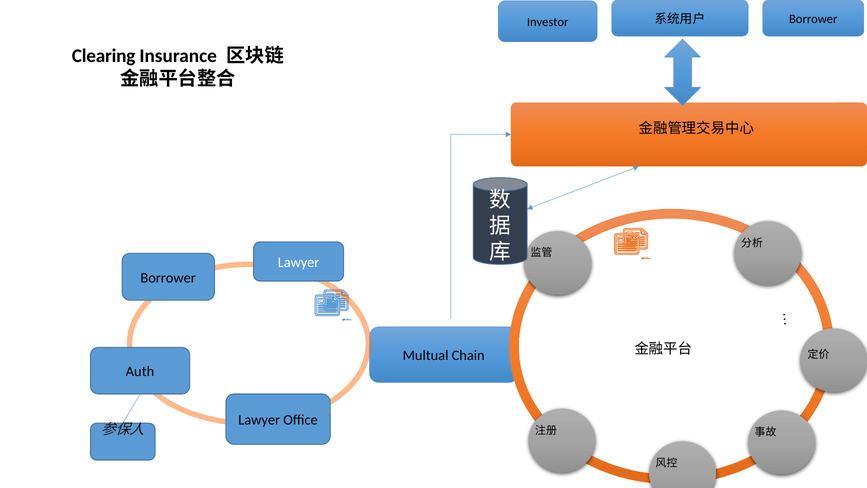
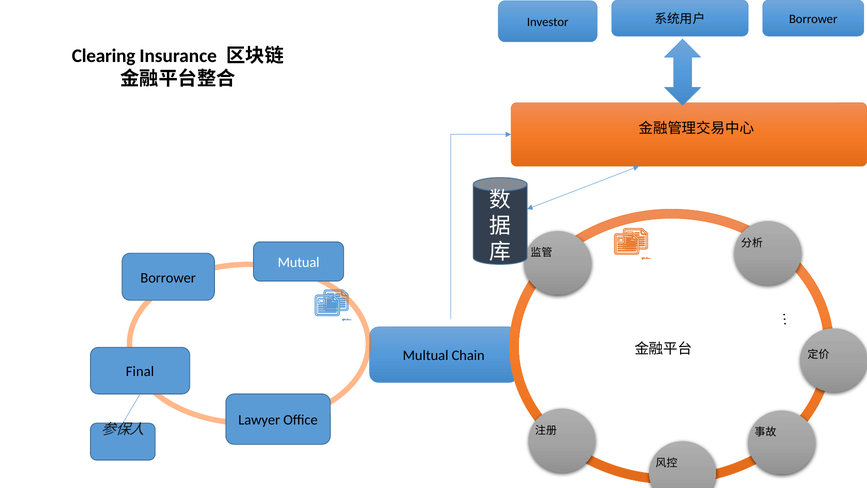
Lawyer at (299, 262): Lawyer -> Mutual
Auth: Auth -> Final
